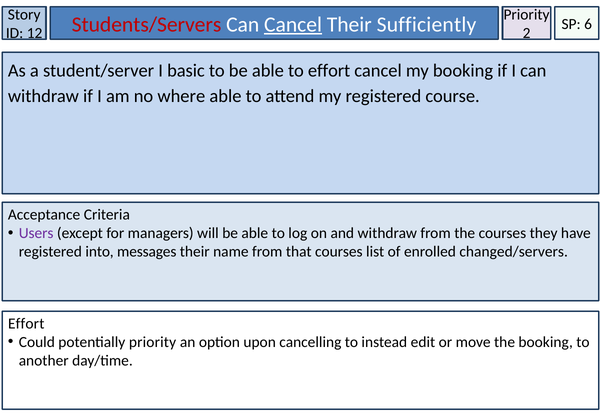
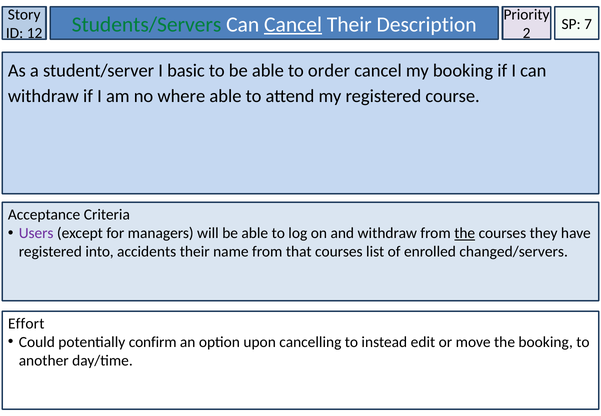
6: 6 -> 7
Students/Servers colour: red -> green
Sufficiently: Sufficiently -> Description
to effort: effort -> order
the at (465, 233) underline: none -> present
messages: messages -> accidents
potentially priority: priority -> confirm
